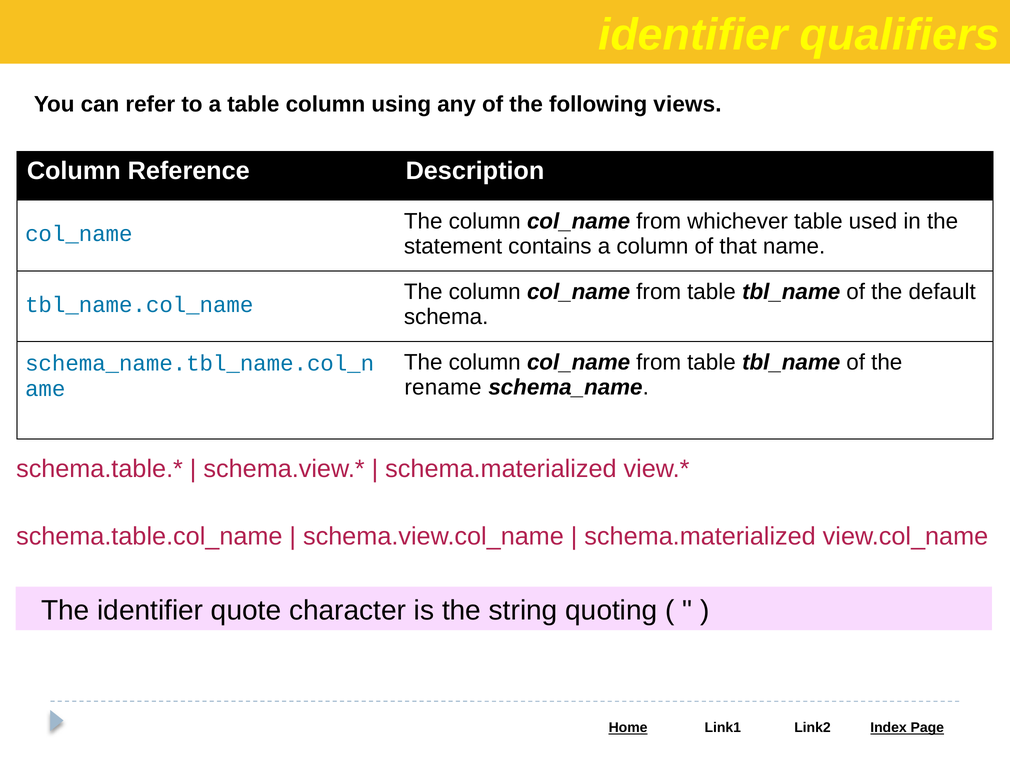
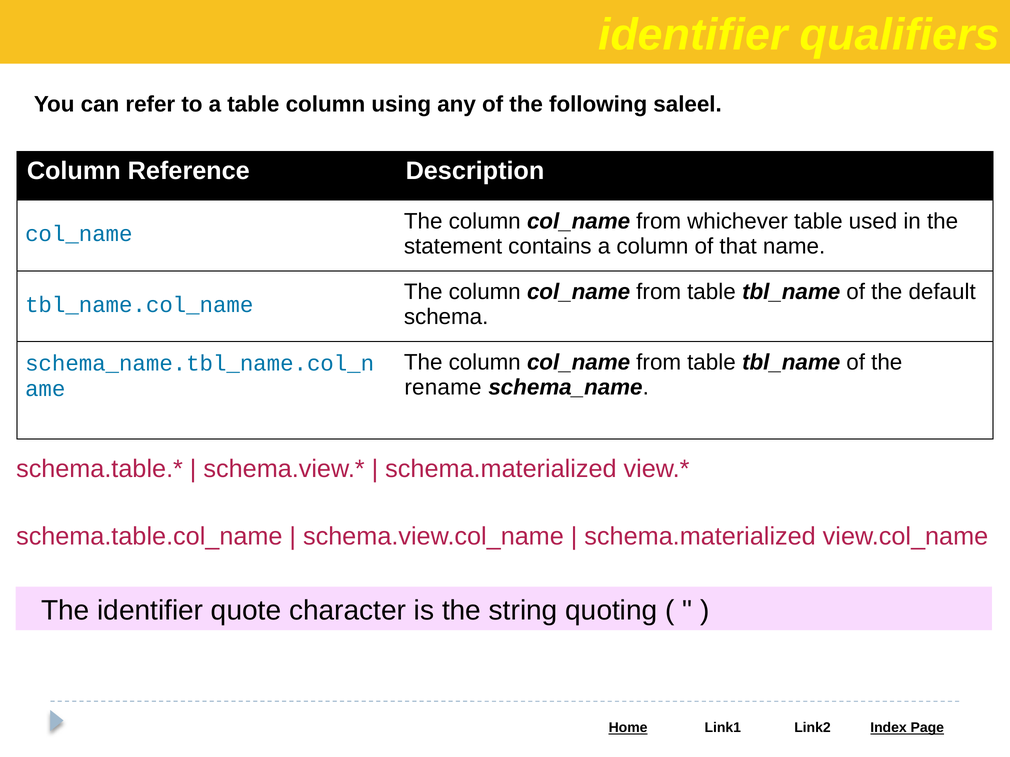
views: views -> saleel
